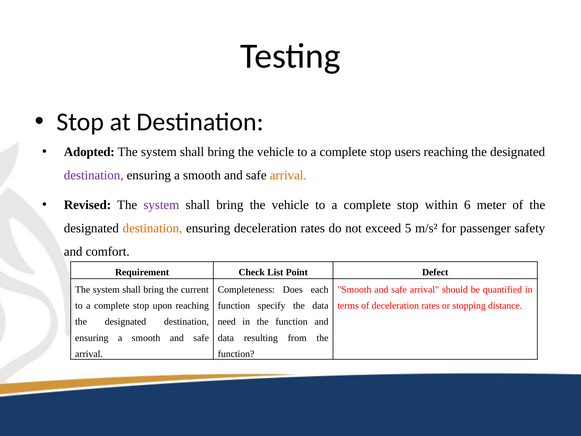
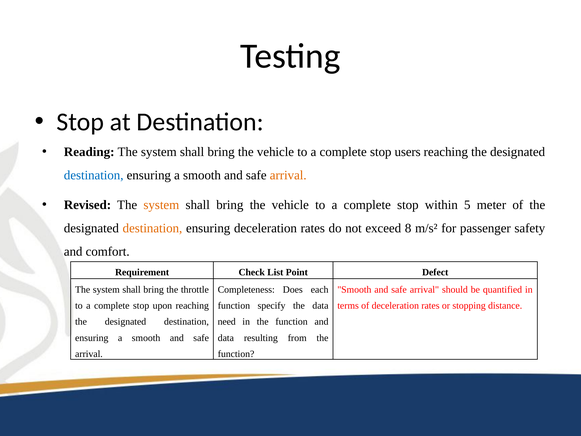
Adopted: Adopted -> Reading
destination at (94, 175) colour: purple -> blue
system at (161, 205) colour: purple -> orange
6: 6 -> 5
5: 5 -> 8
current: current -> throttle
